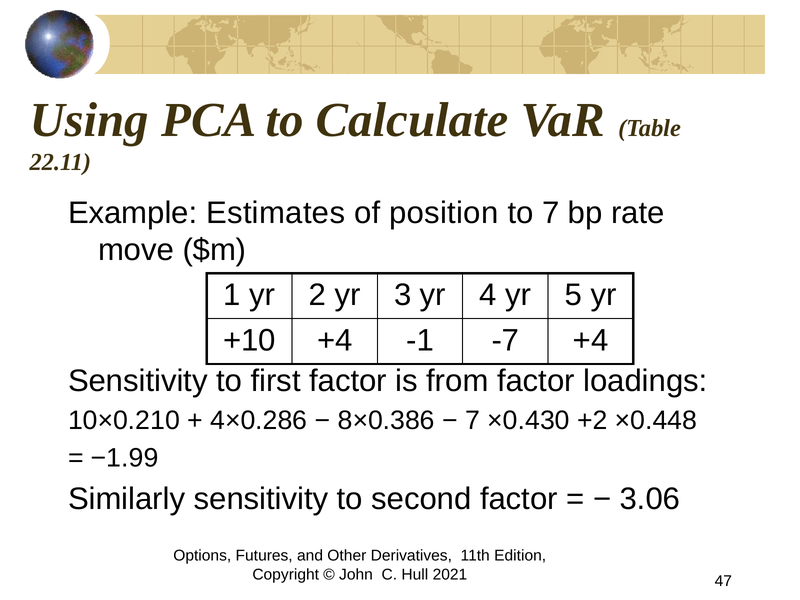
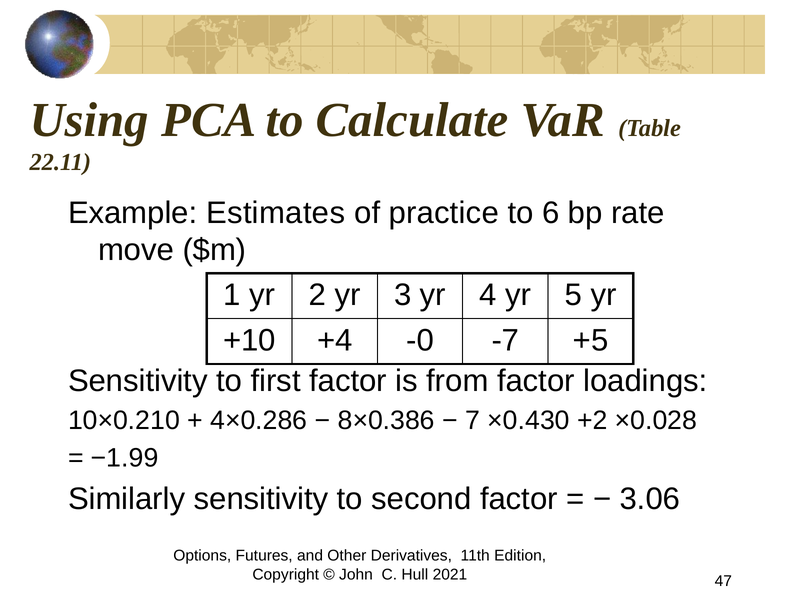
position: position -> practice
to 7: 7 -> 6
-1: -1 -> -0
-7 +4: +4 -> +5
×0.448: ×0.448 -> ×0.028
